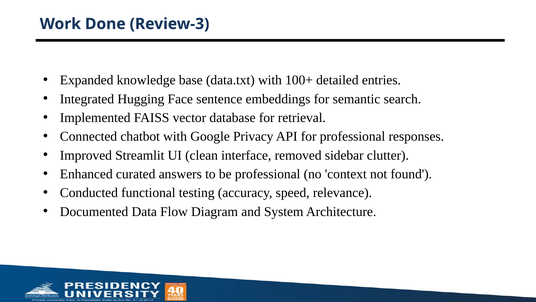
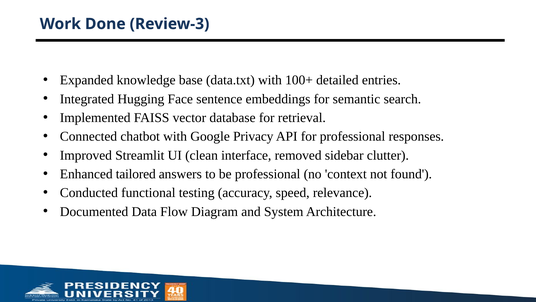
curated: curated -> tailored
